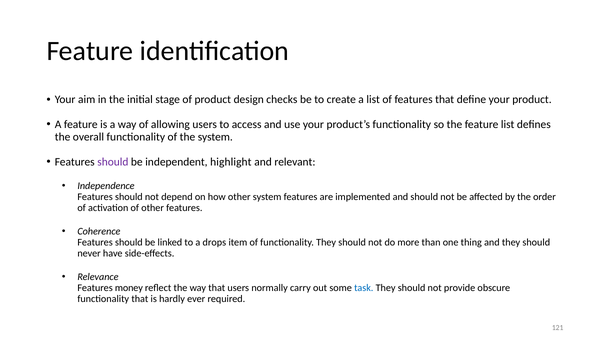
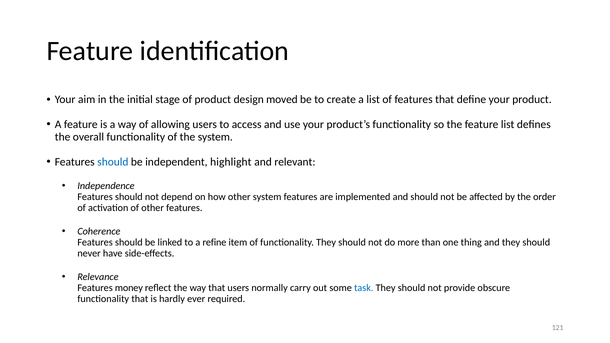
checks: checks -> moved
should at (113, 162) colour: purple -> blue
drops: drops -> refine
